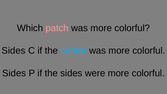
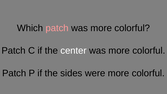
Sides at (13, 51): Sides -> Patch
center colour: light blue -> white
Sides at (14, 73): Sides -> Patch
